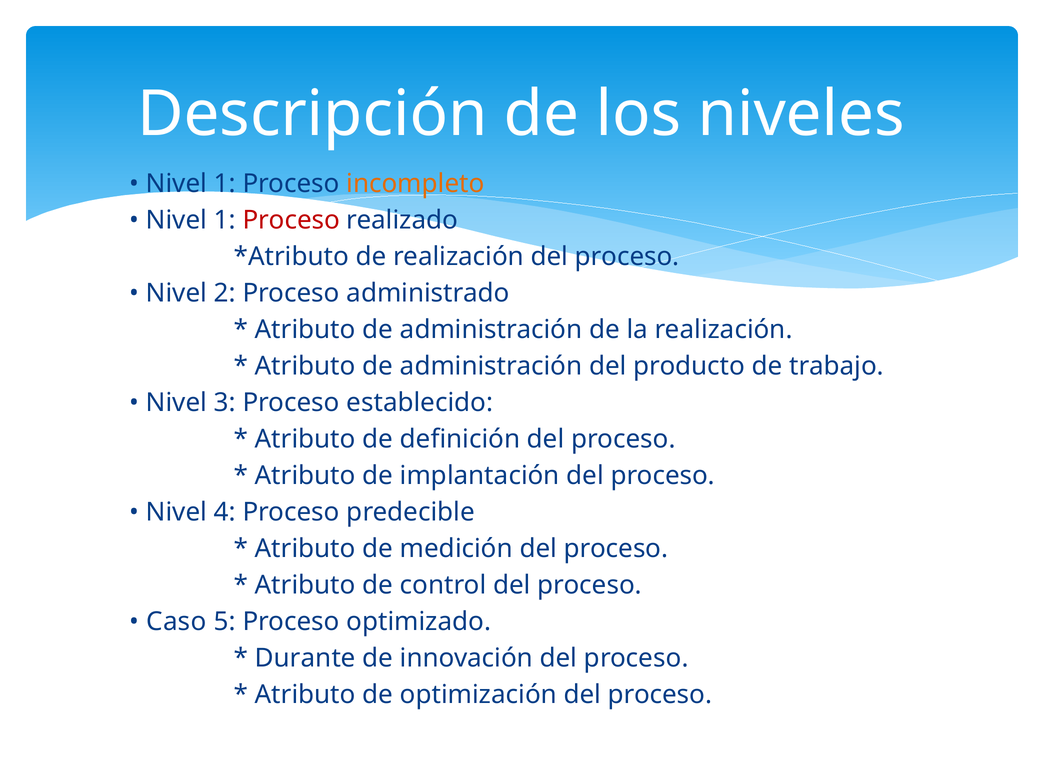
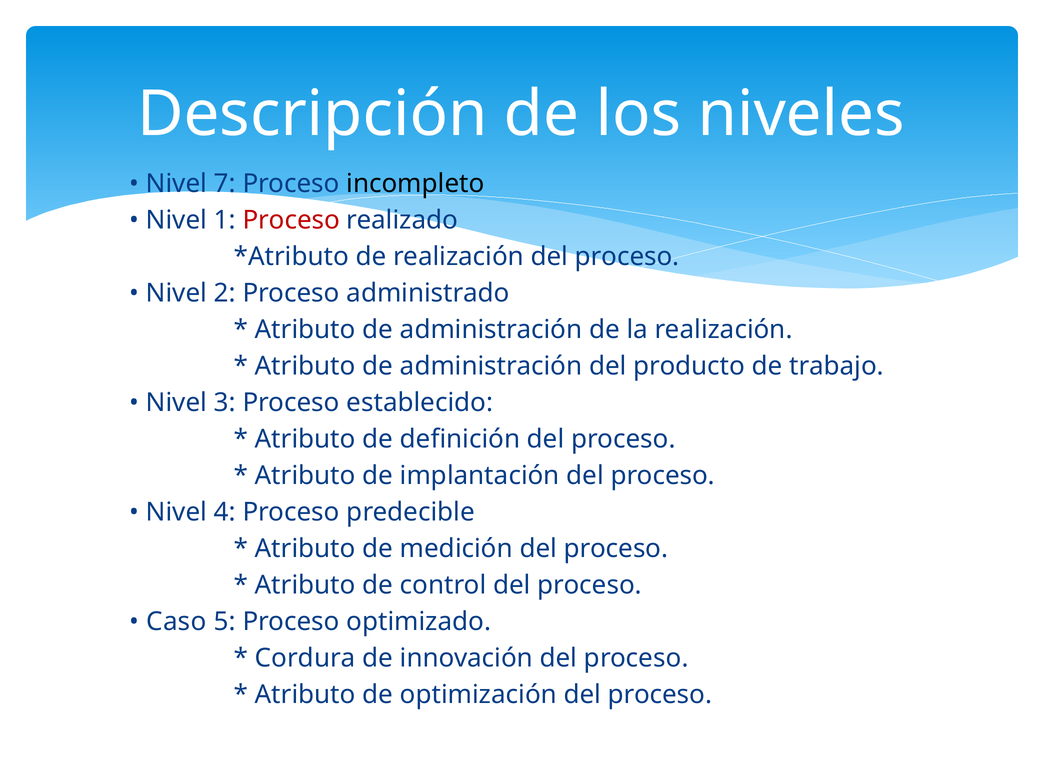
1 at (225, 184): 1 -> 7
incompleto colour: orange -> black
Durante: Durante -> Cordura
